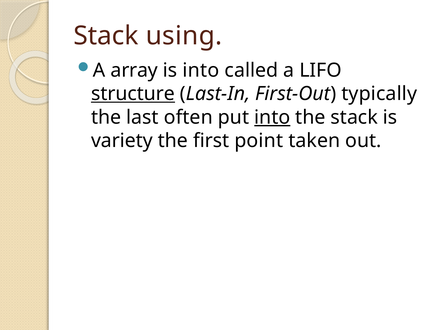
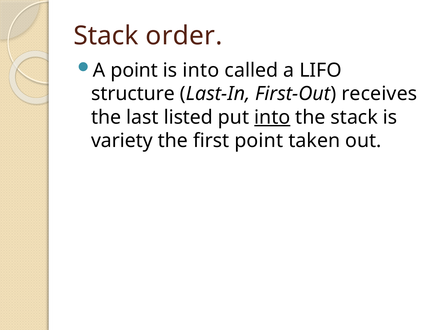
using: using -> order
A array: array -> point
structure underline: present -> none
typically: typically -> receives
often: often -> listed
